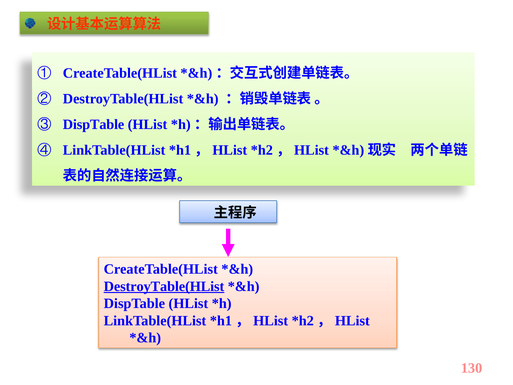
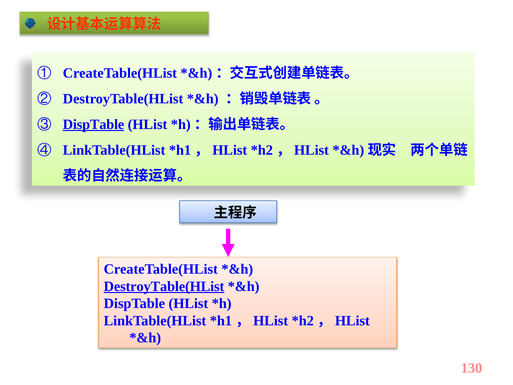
DispTable at (94, 124) underline: none -> present
